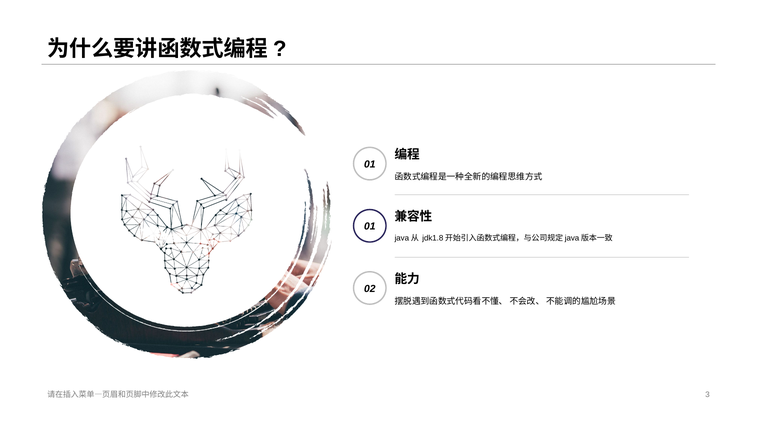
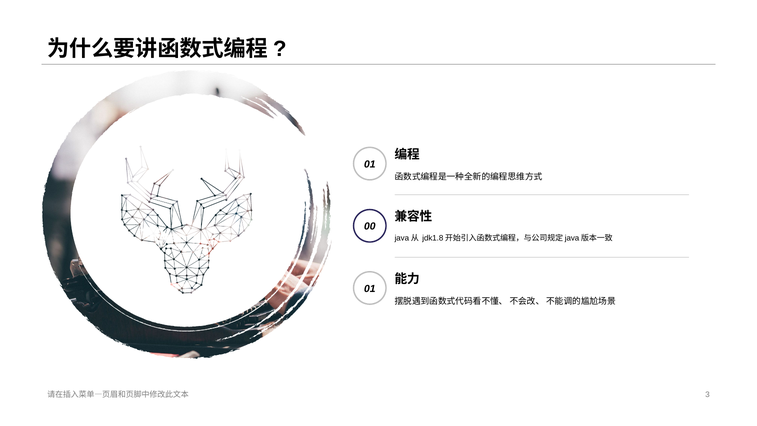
1 at (373, 226): 1 -> 0
2 at (373, 289): 2 -> 1
